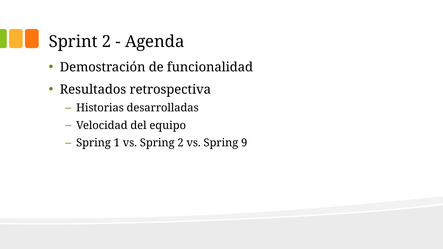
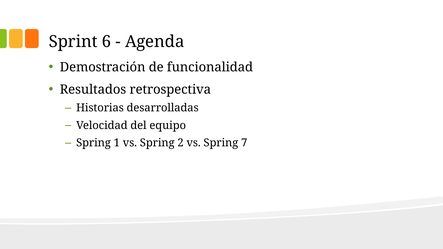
Sprint 2: 2 -> 6
9: 9 -> 7
